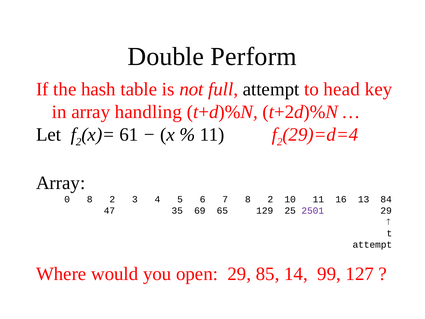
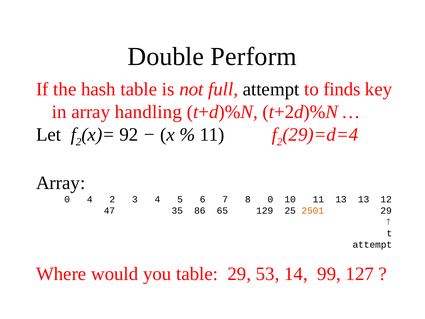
head: head -> finds
61: 61 -> 92
0 8: 8 -> 4
7 8 2: 2 -> 0
11 16: 16 -> 13
84: 84 -> 12
69: 69 -> 86
2501 colour: purple -> orange
you open: open -> table
85: 85 -> 53
